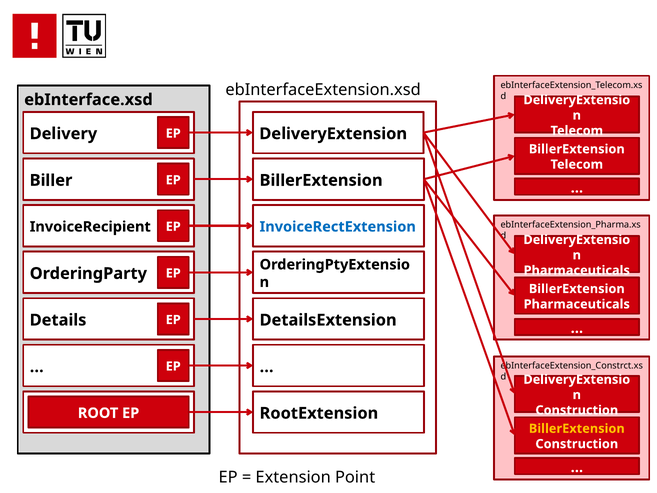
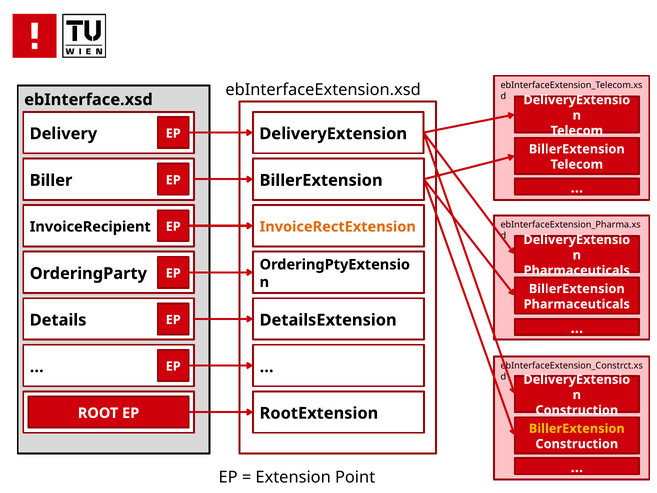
InvoiceRectExtension colour: blue -> orange
